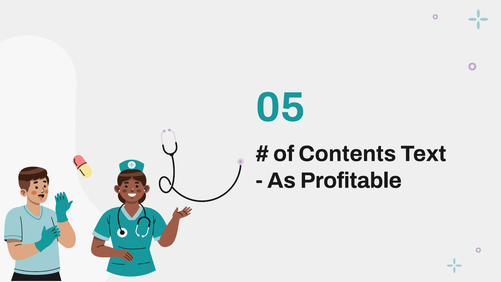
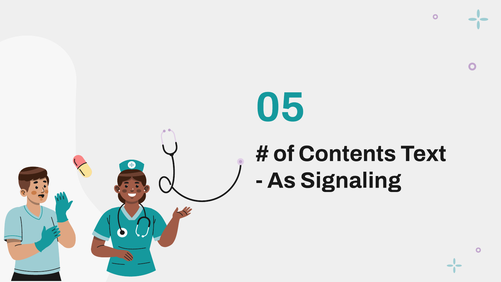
Profitable: Profitable -> Signaling
